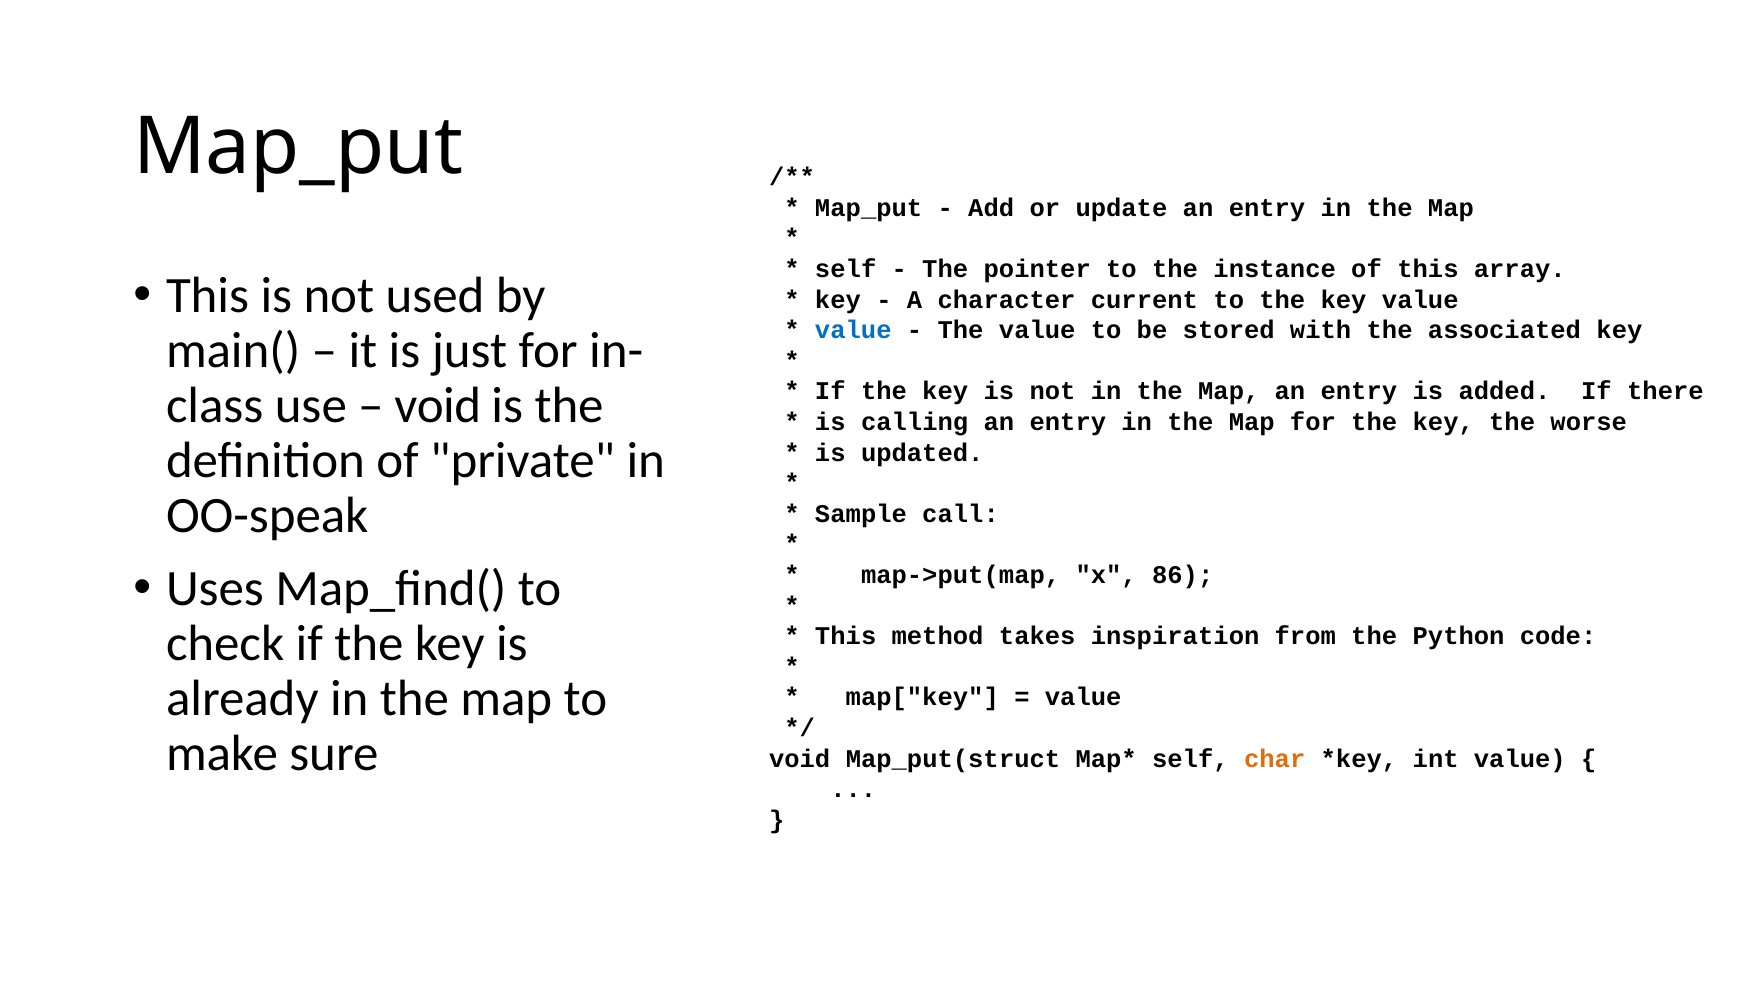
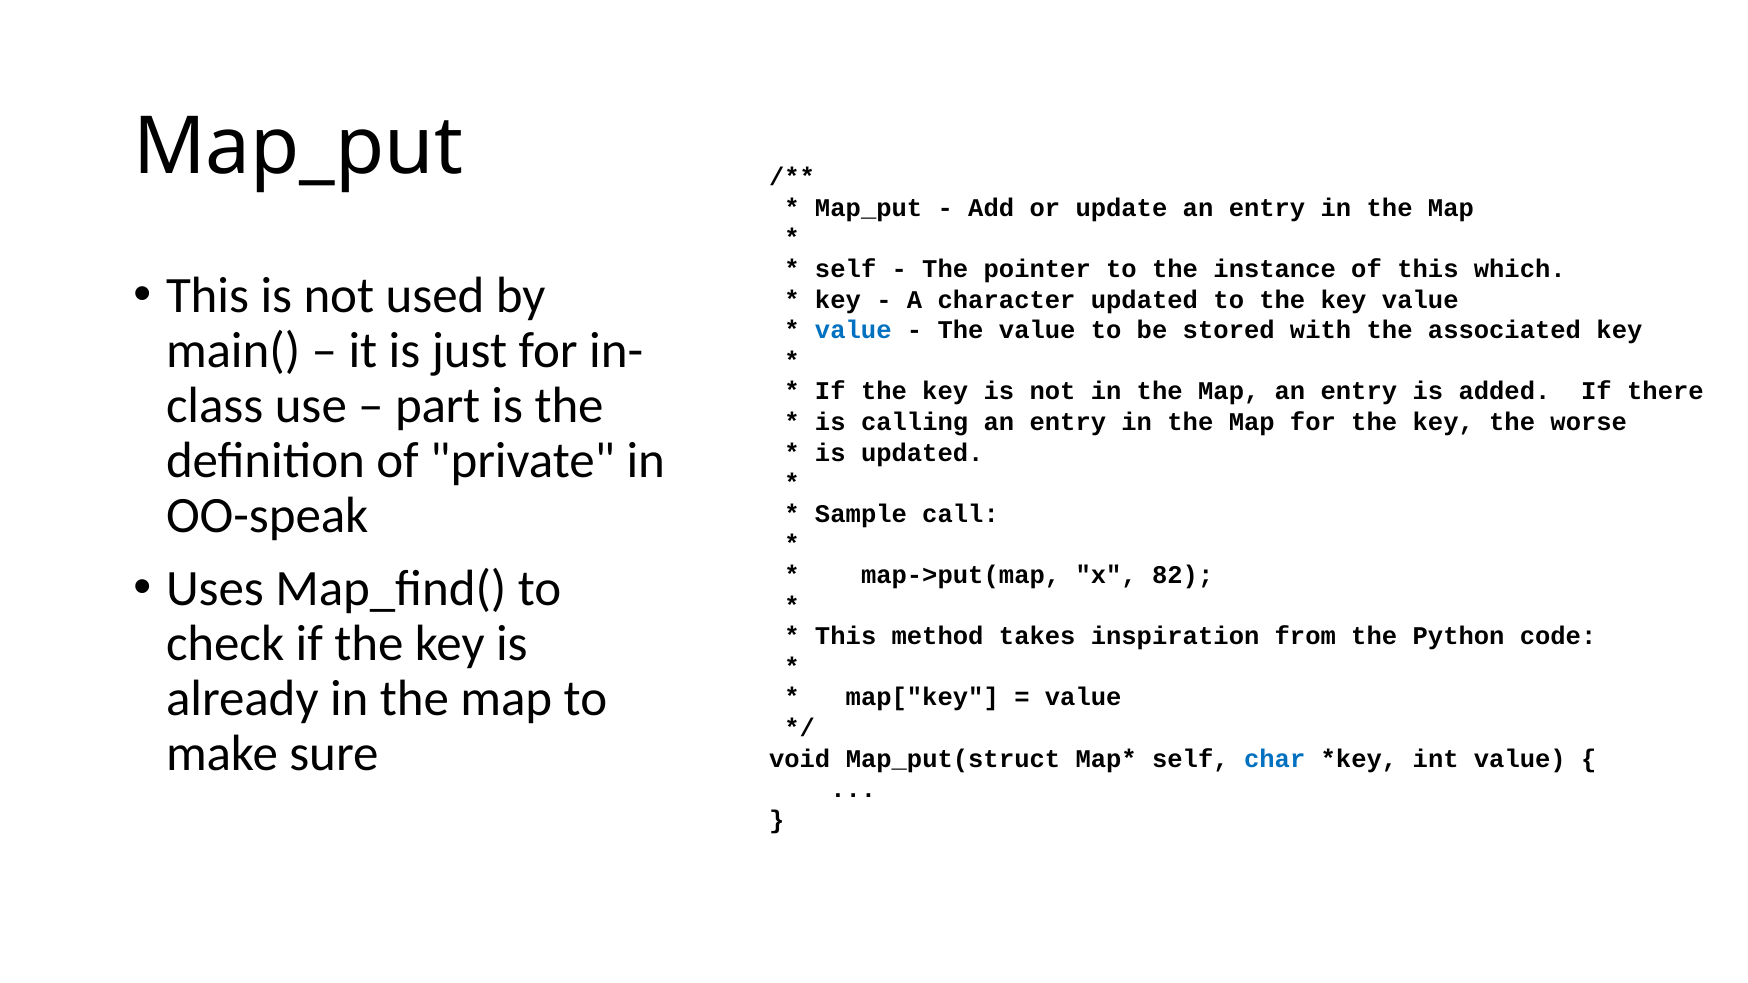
array: array -> which
character current: current -> updated
void at (438, 405): void -> part
86: 86 -> 82
char colour: orange -> blue
